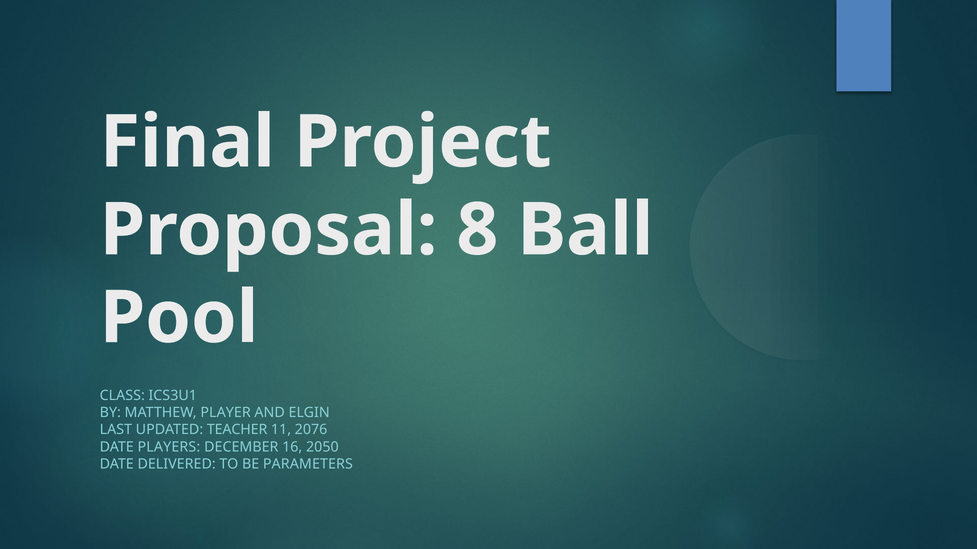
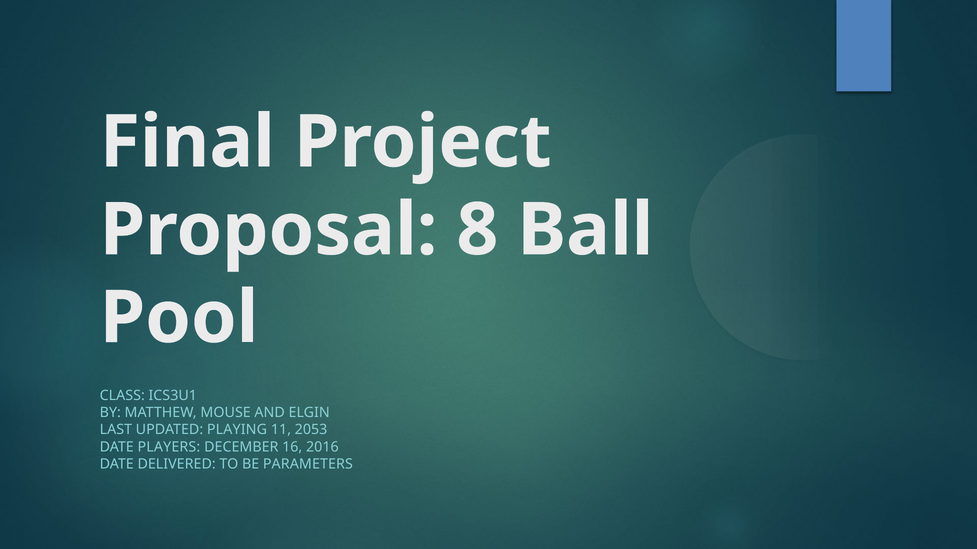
PLAYER: PLAYER -> MOUSE
TEACHER: TEACHER -> PLAYING
2076: 2076 -> 2053
2050: 2050 -> 2016
